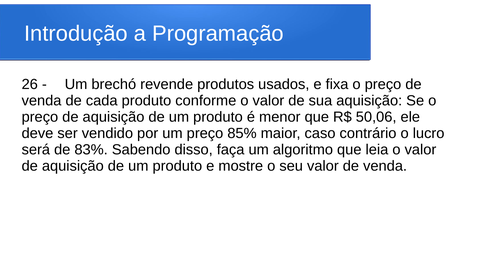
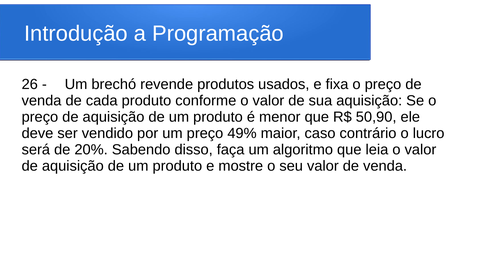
50,06: 50,06 -> 50,90
85%: 85% -> 49%
83%: 83% -> 20%
